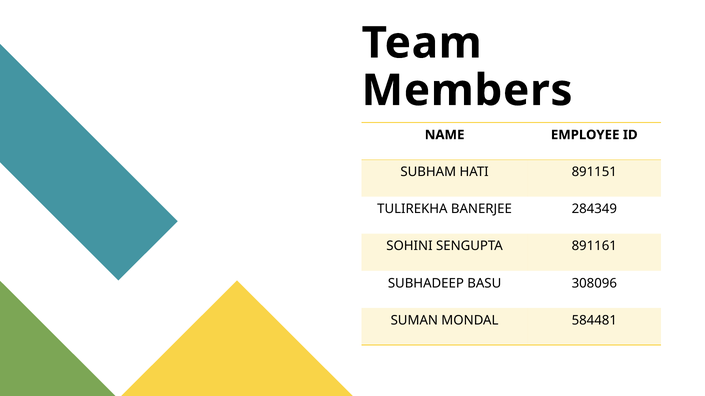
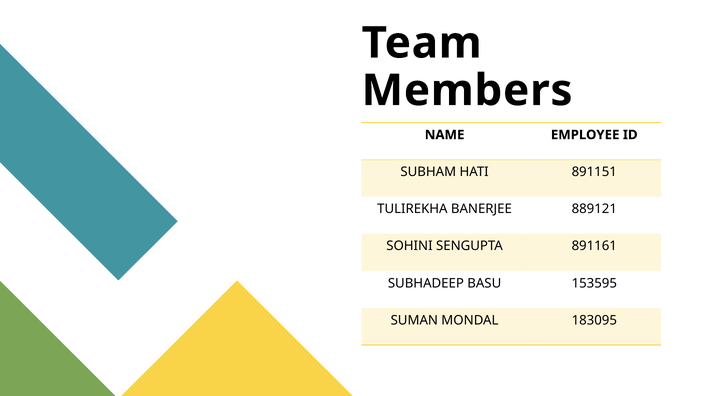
284349: 284349 -> 889121
308096: 308096 -> 153595
584481: 584481 -> 183095
